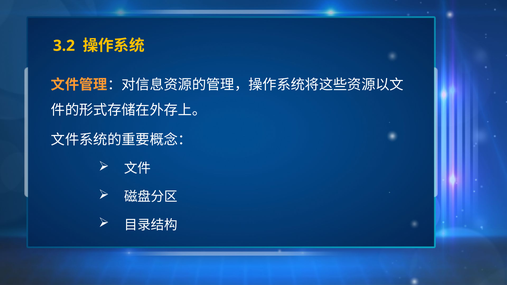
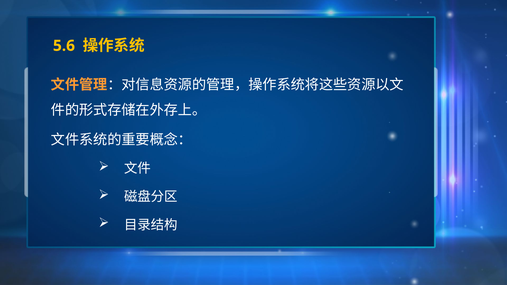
3.2: 3.2 -> 5.6
